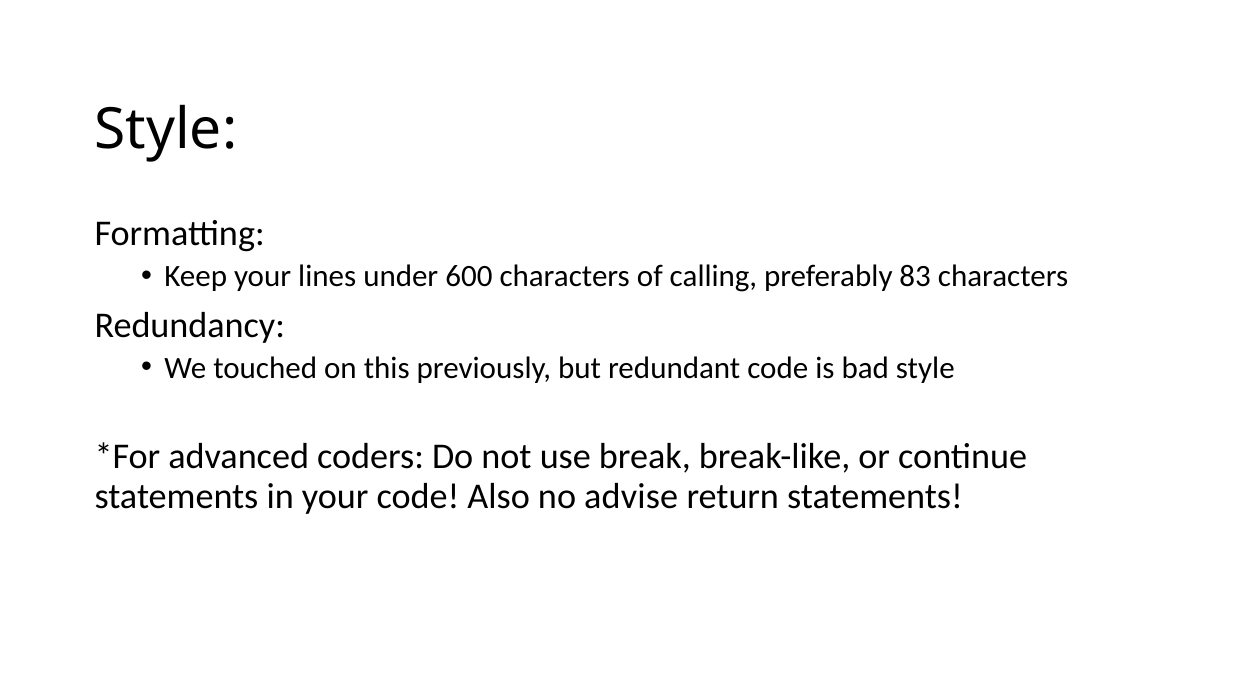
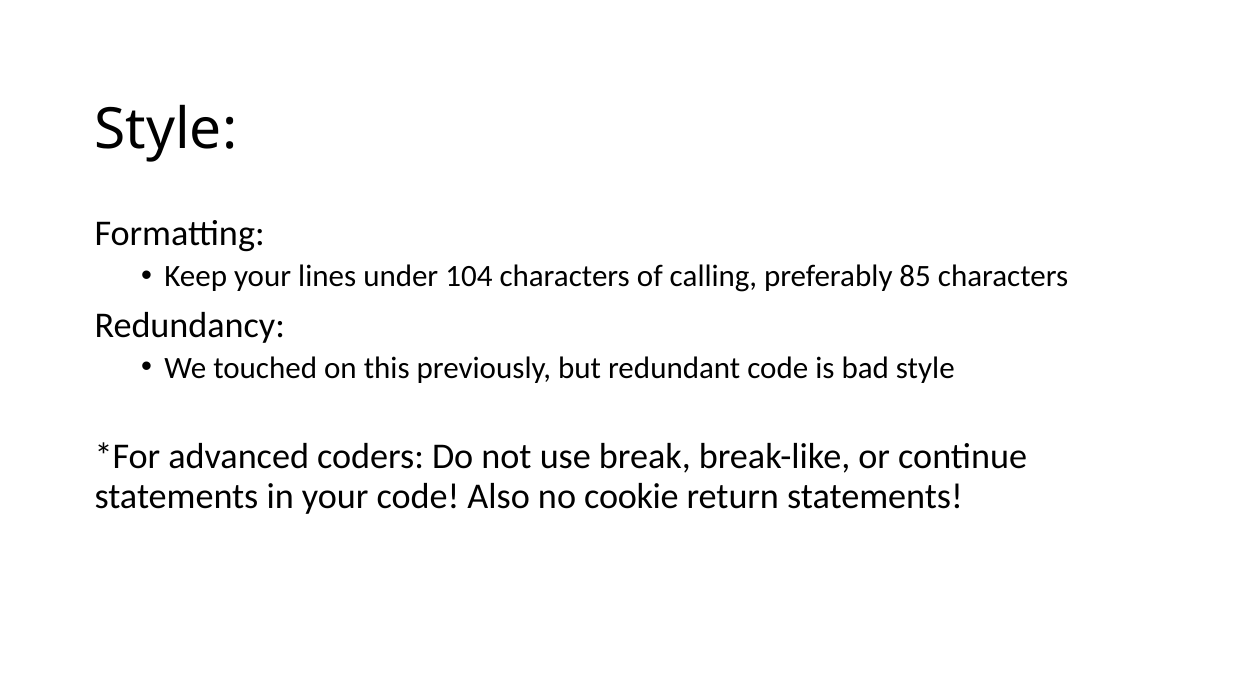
600: 600 -> 104
83: 83 -> 85
advise: advise -> cookie
